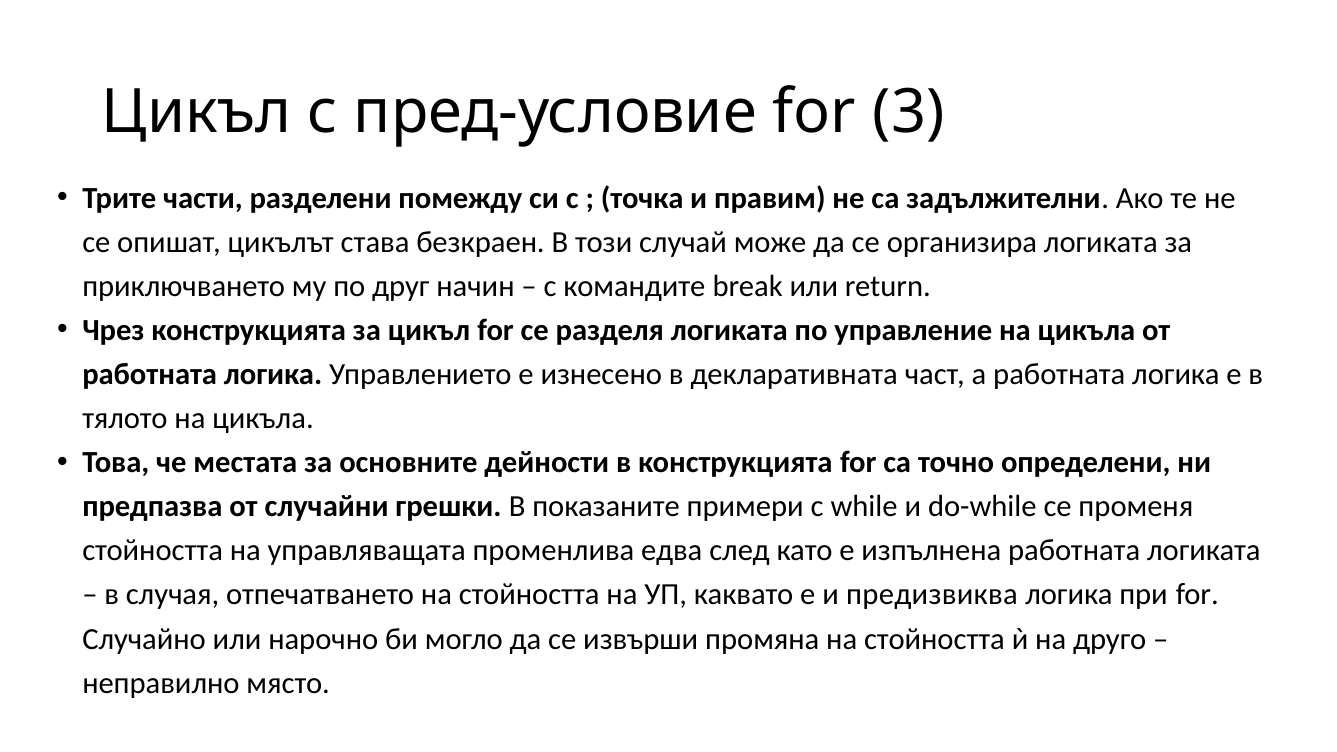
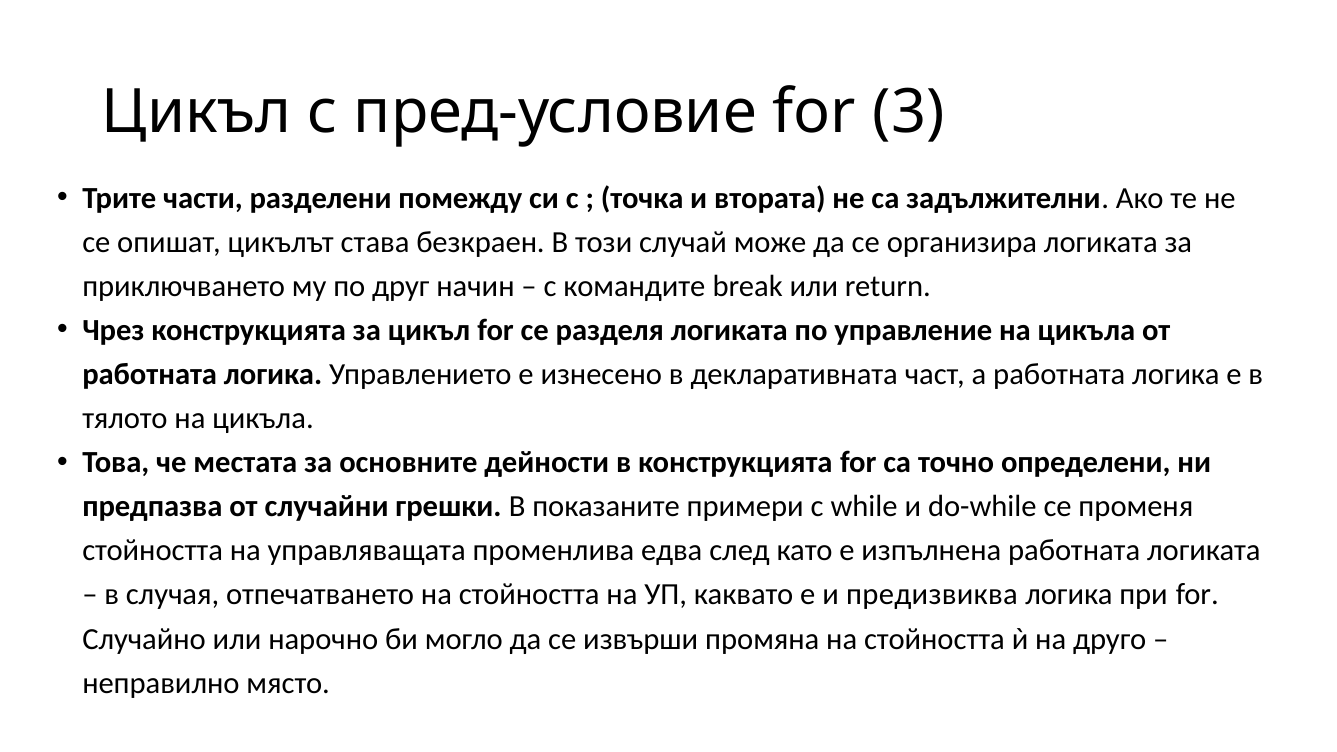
правим: правим -> втората
